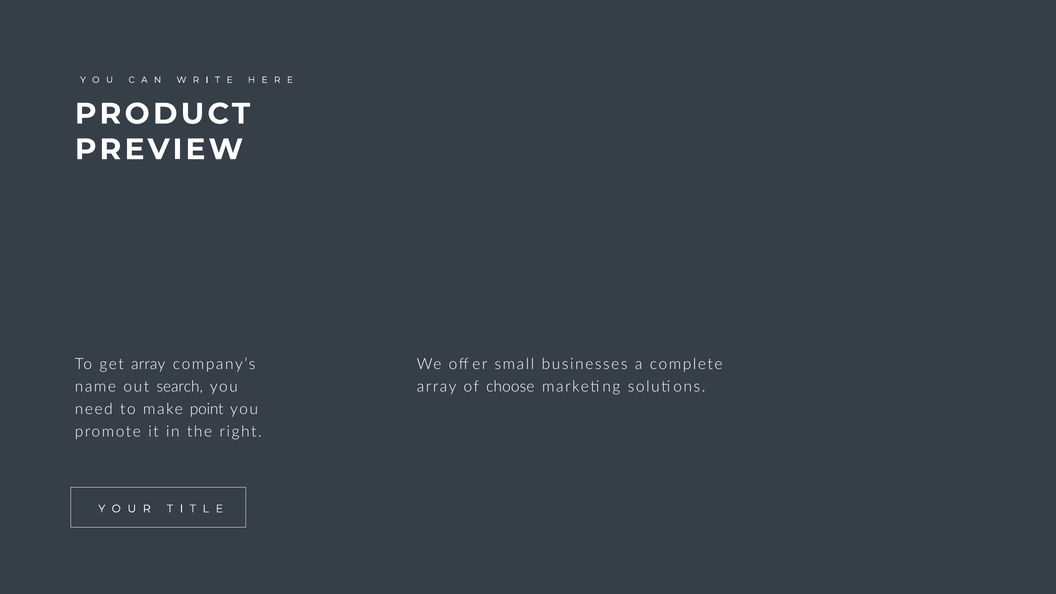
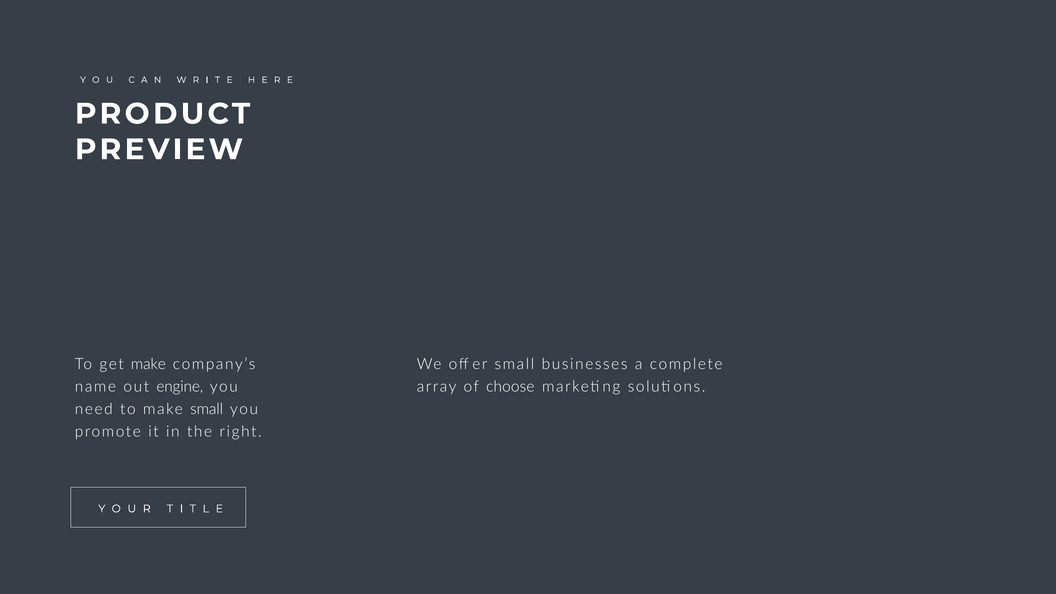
get array: array -> make
search: search -> engine
make point: point -> small
